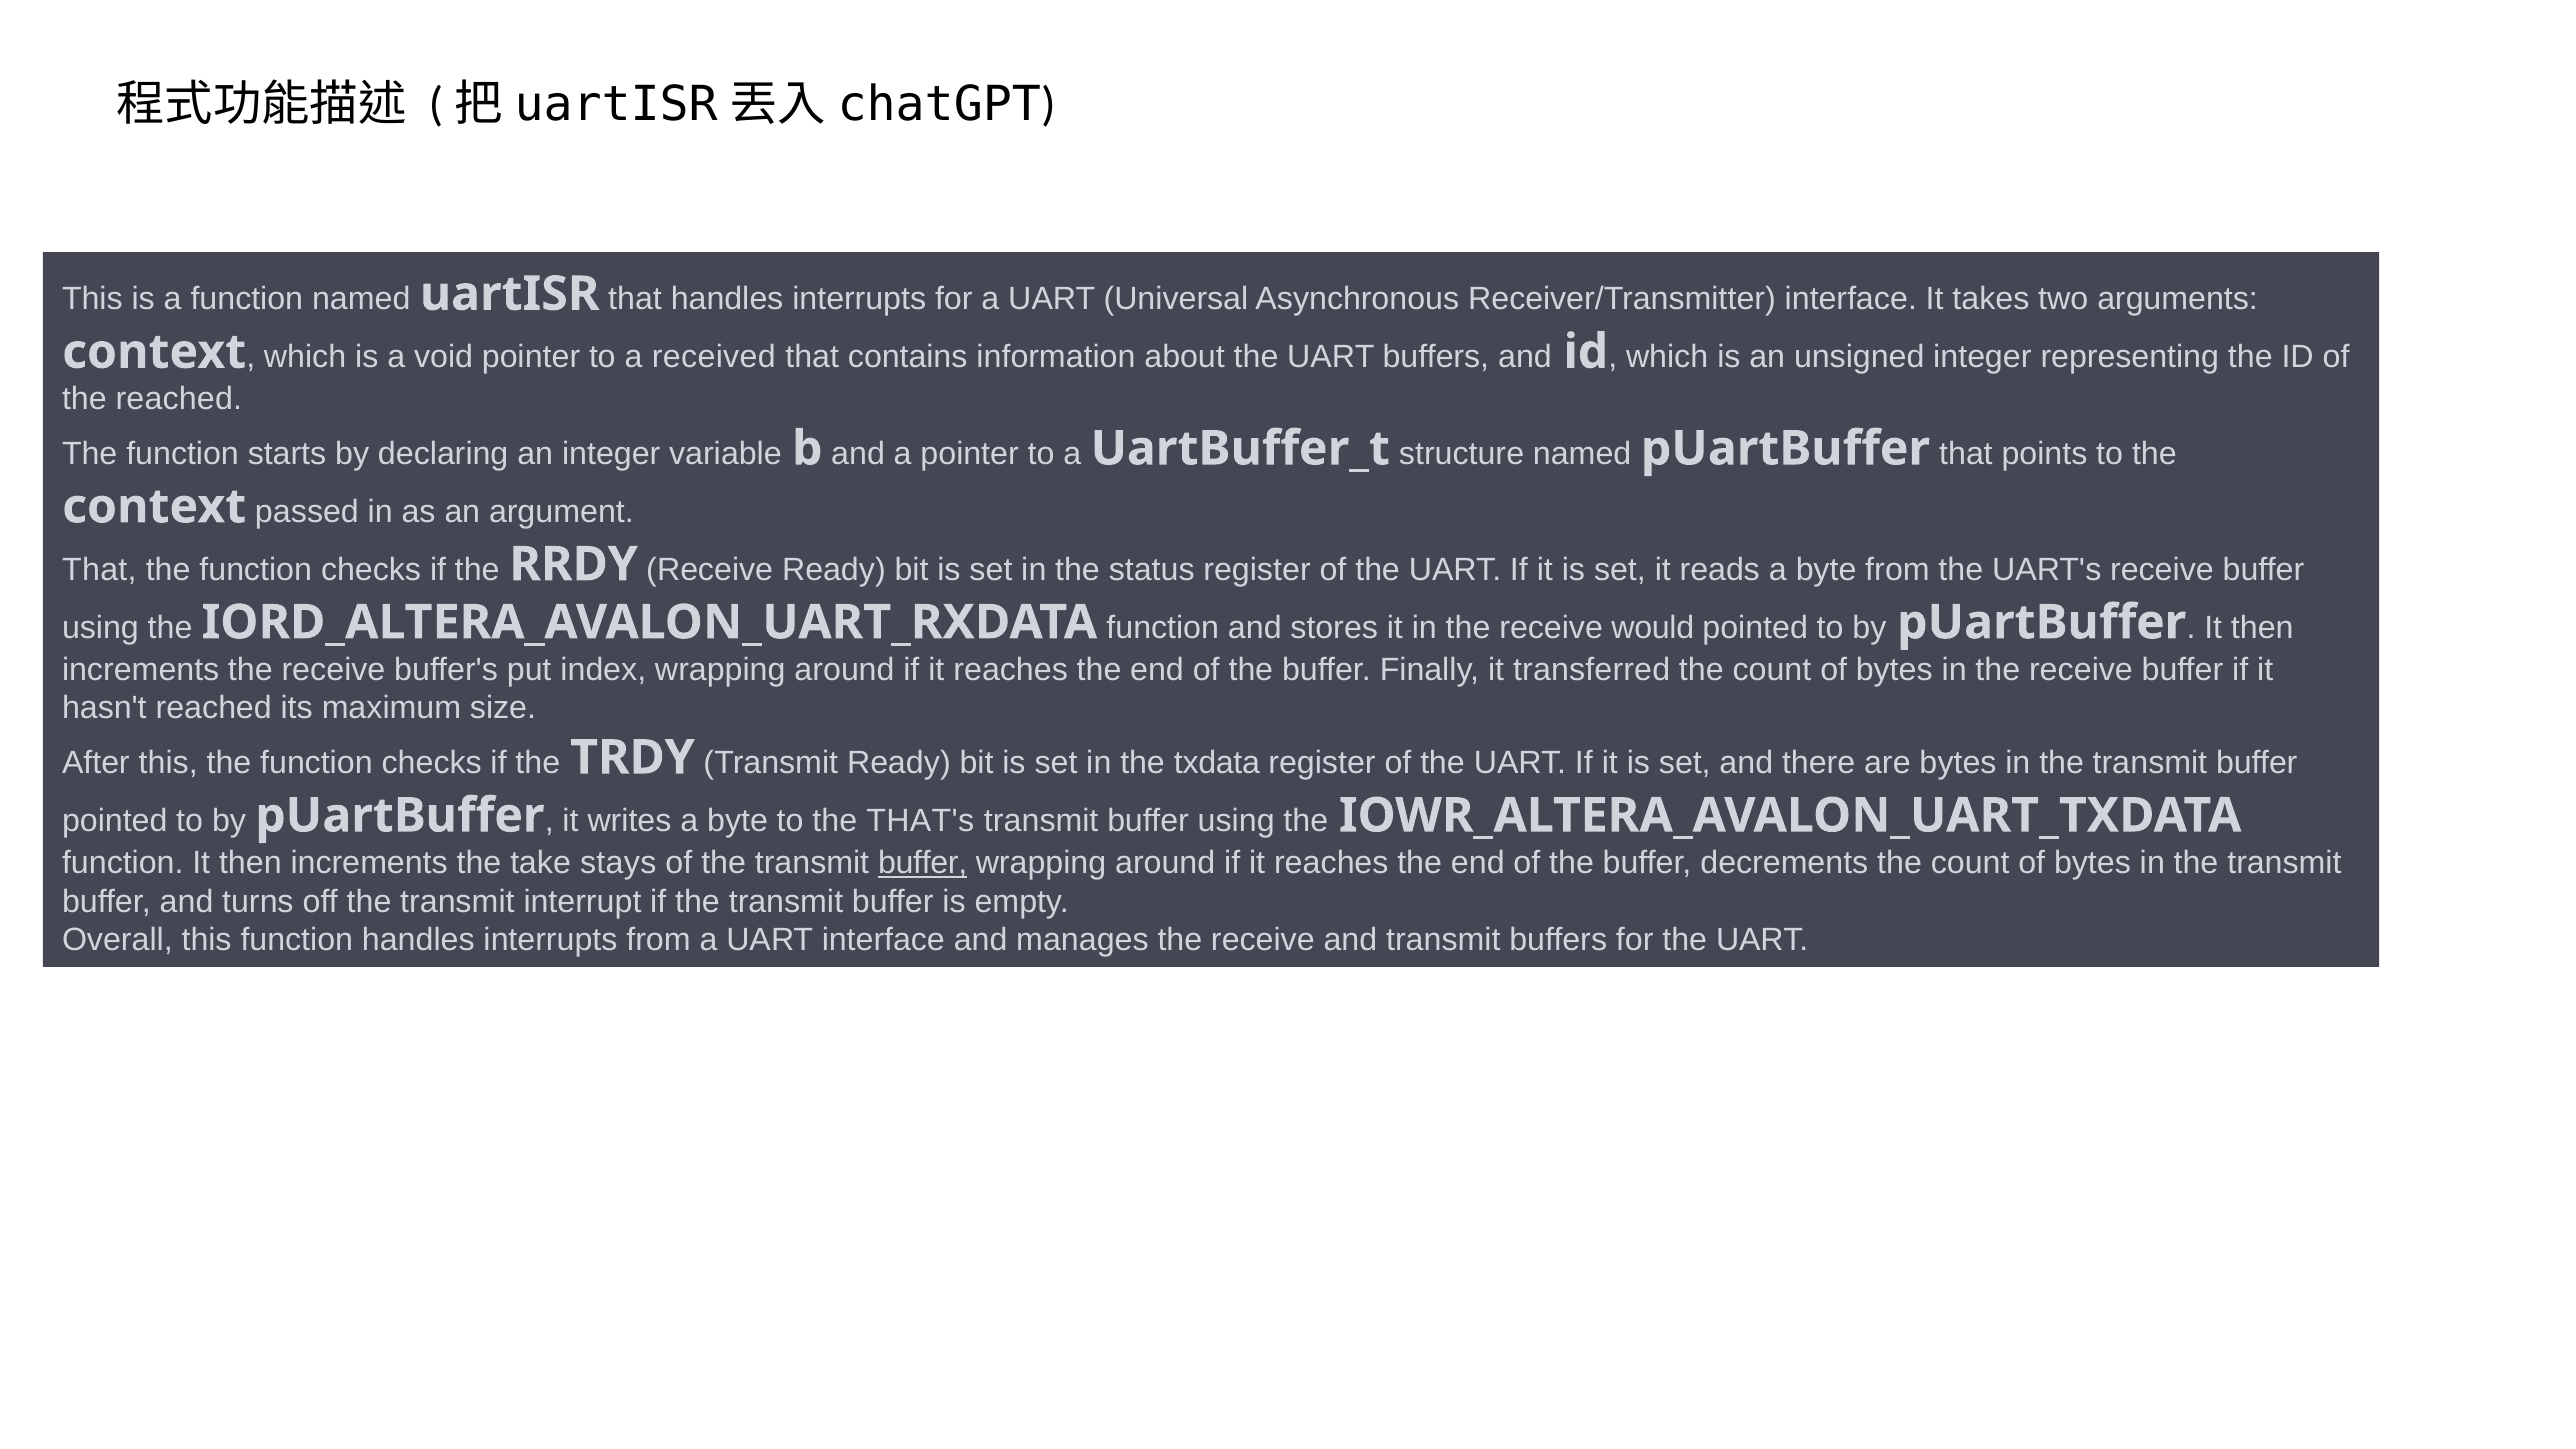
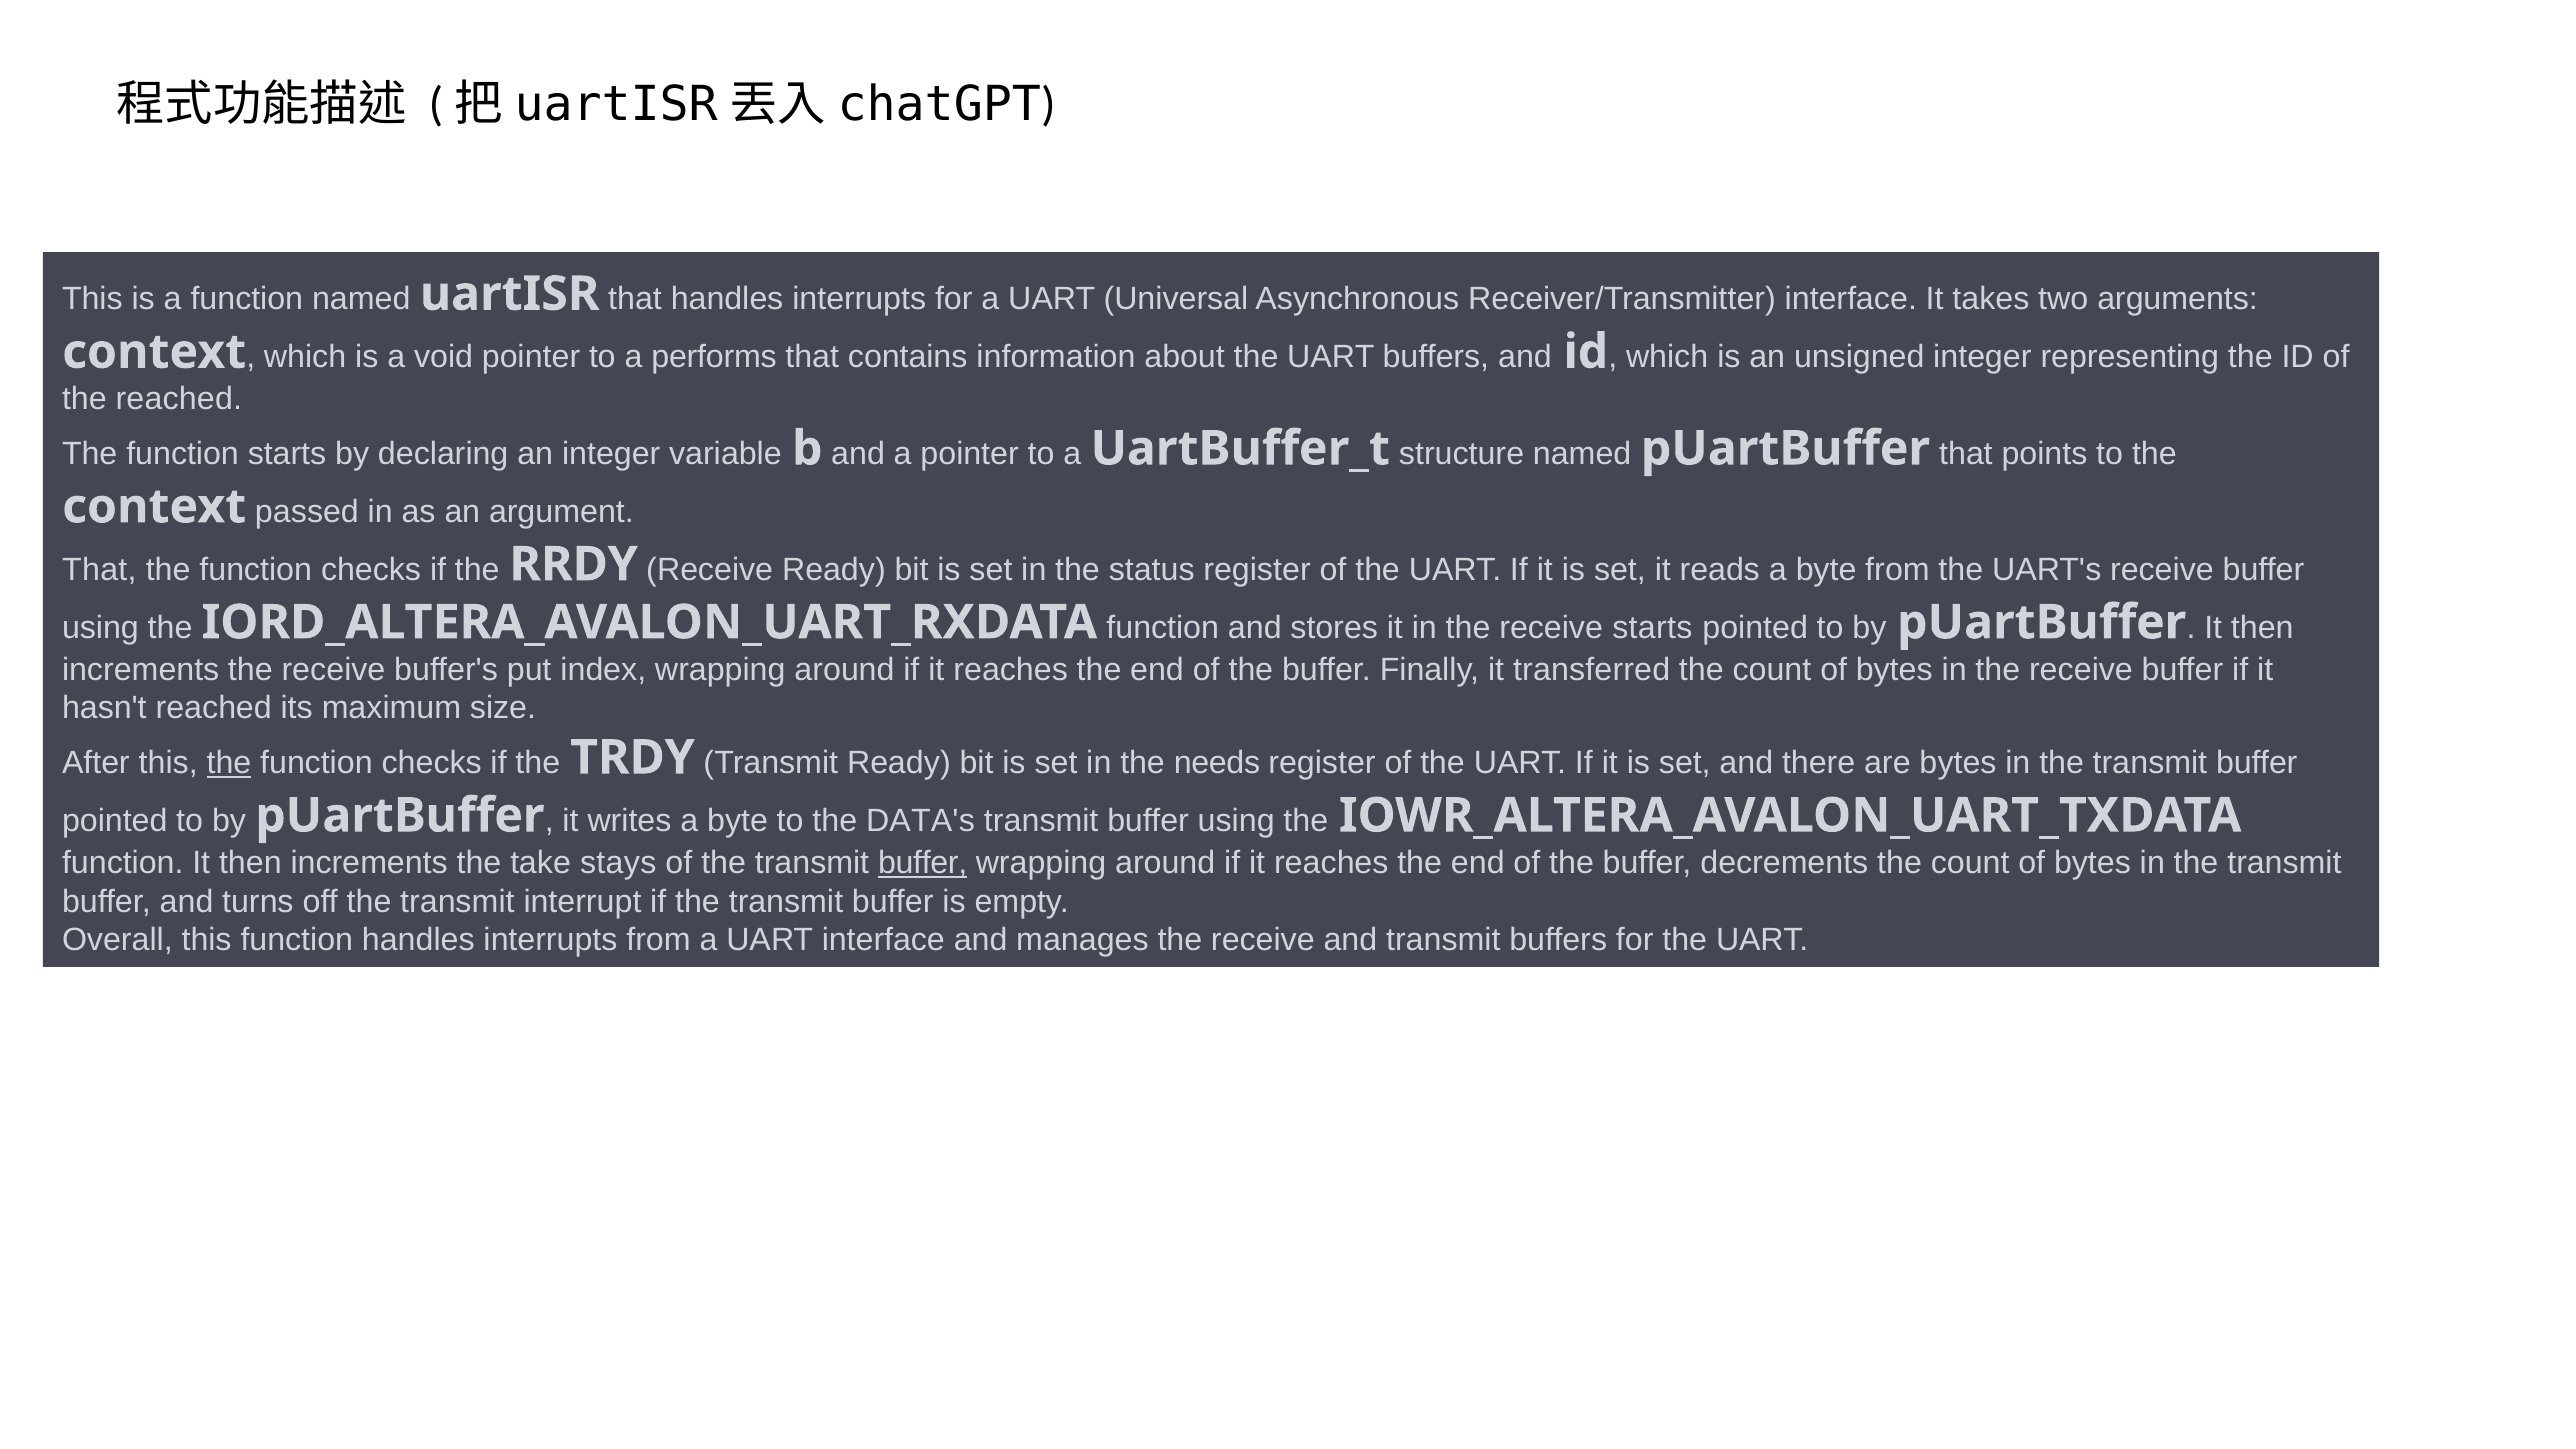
received: received -> performs
receive would: would -> starts
the at (229, 763) underline: none -> present
txdata: txdata -> needs
THAT's: THAT's -> DATA's
